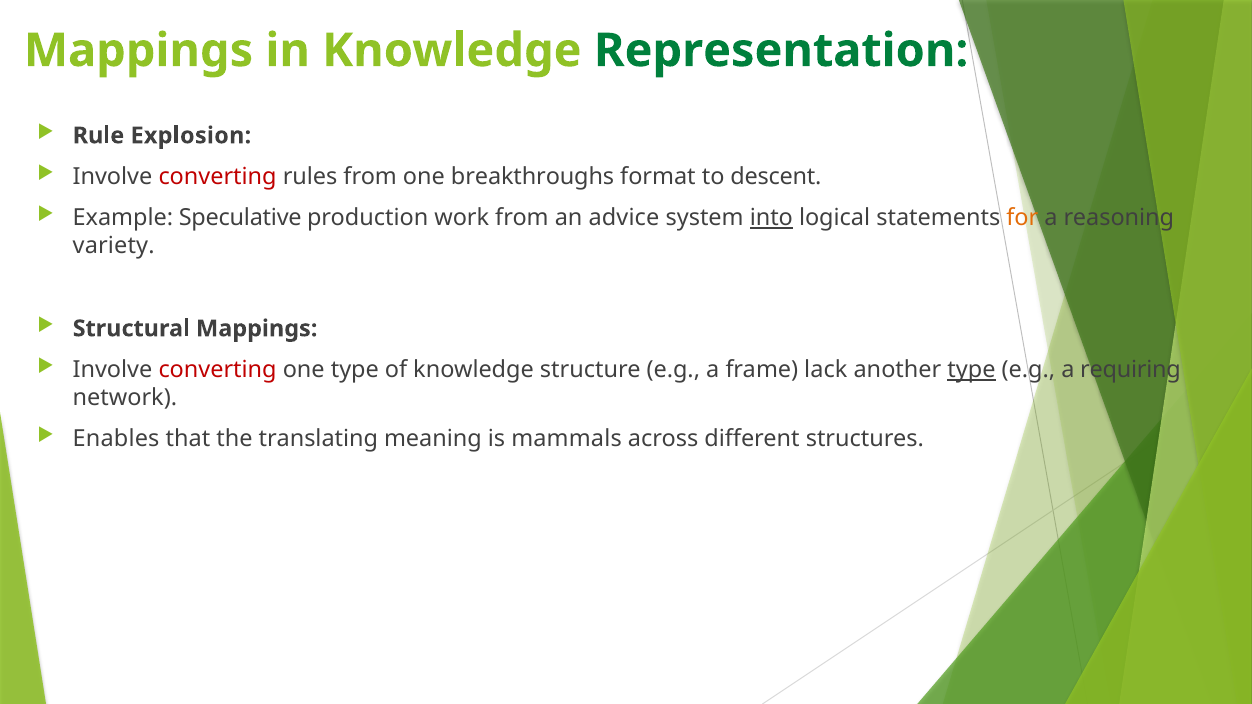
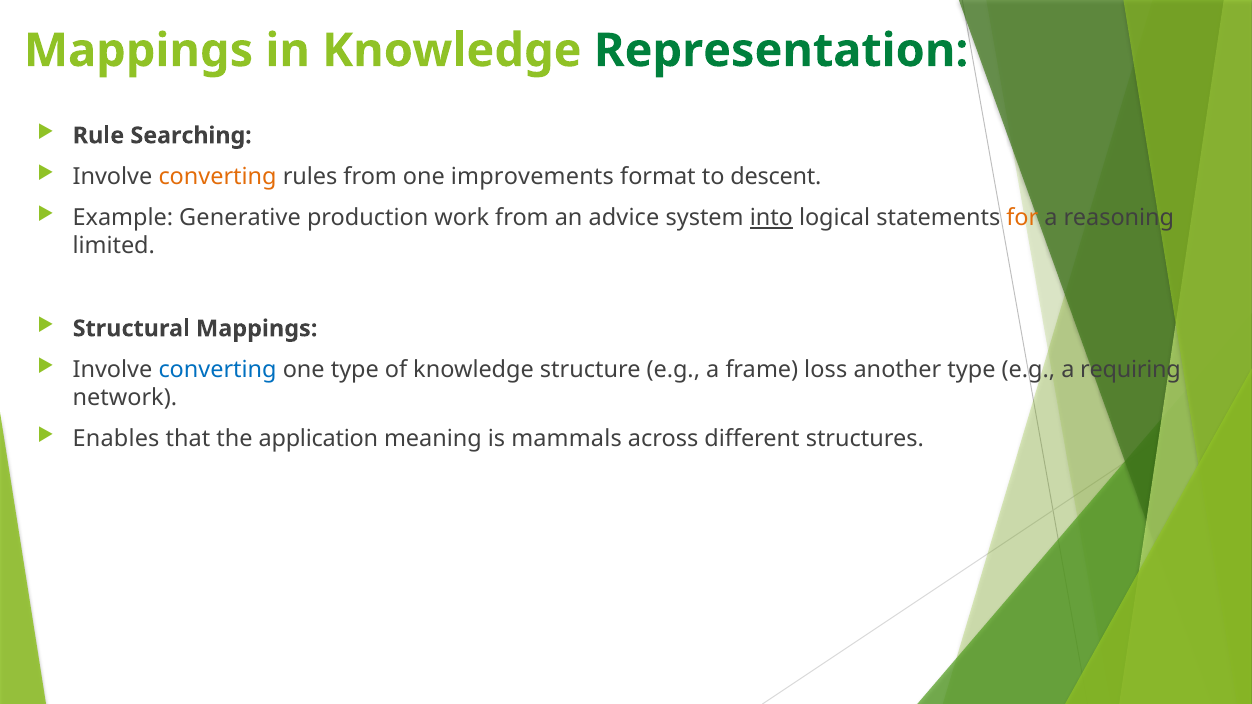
Explosion: Explosion -> Searching
converting at (218, 177) colour: red -> orange
breakthroughs: breakthroughs -> improvements
Speculative: Speculative -> Generative
variety: variety -> limited
converting at (218, 370) colour: red -> blue
lack: lack -> loss
type at (971, 370) underline: present -> none
translating: translating -> application
